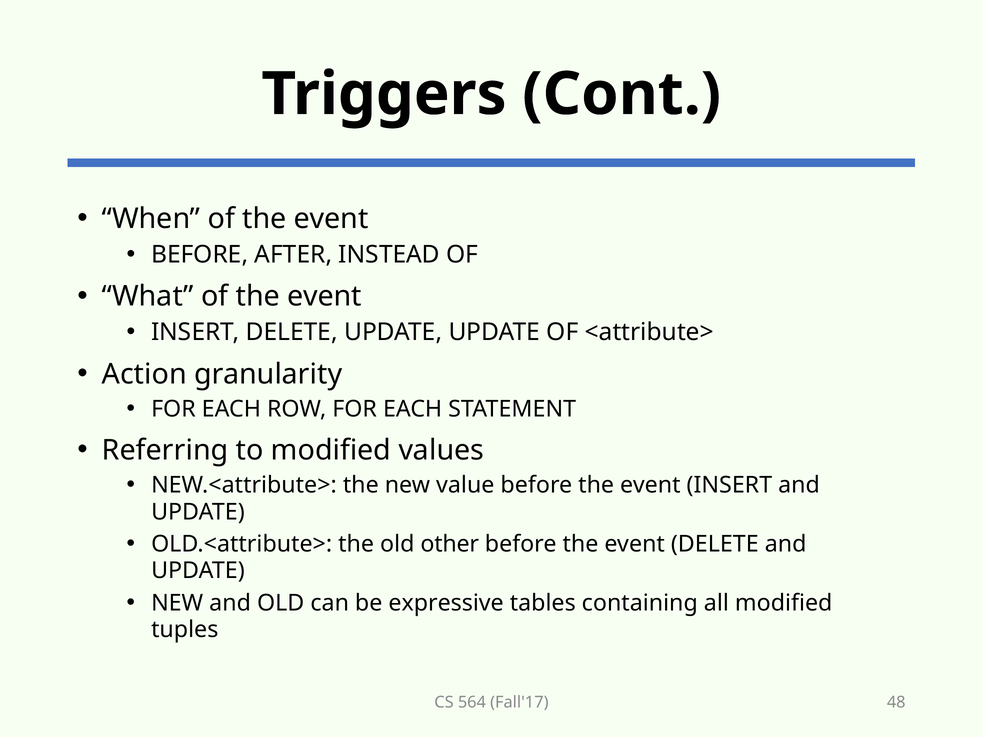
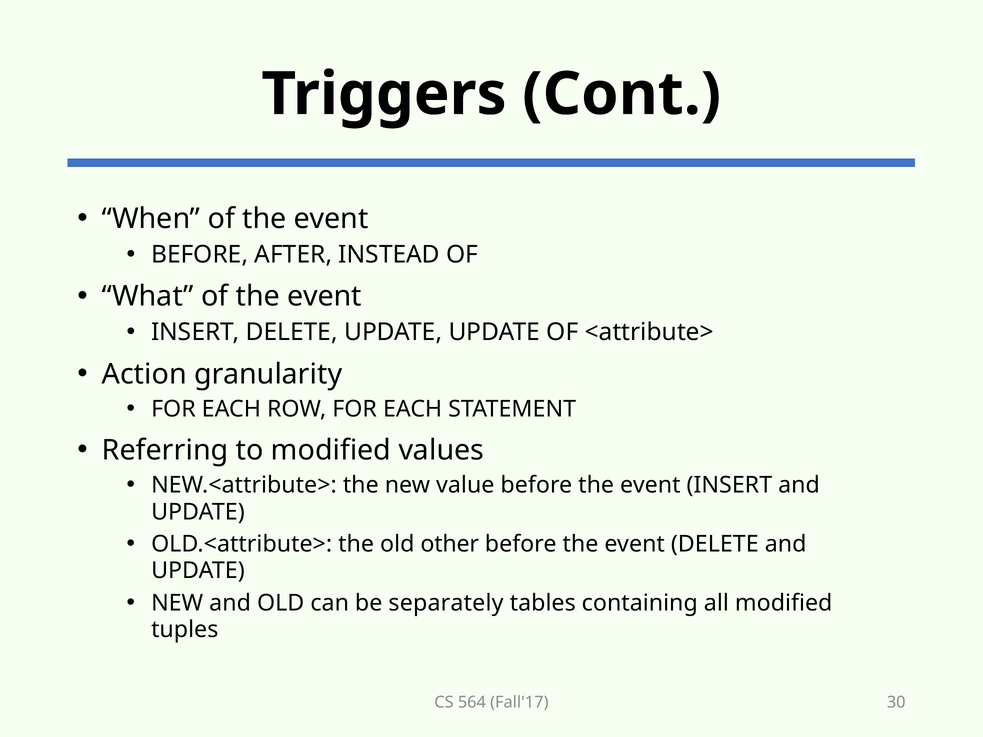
expressive: expressive -> separately
48: 48 -> 30
